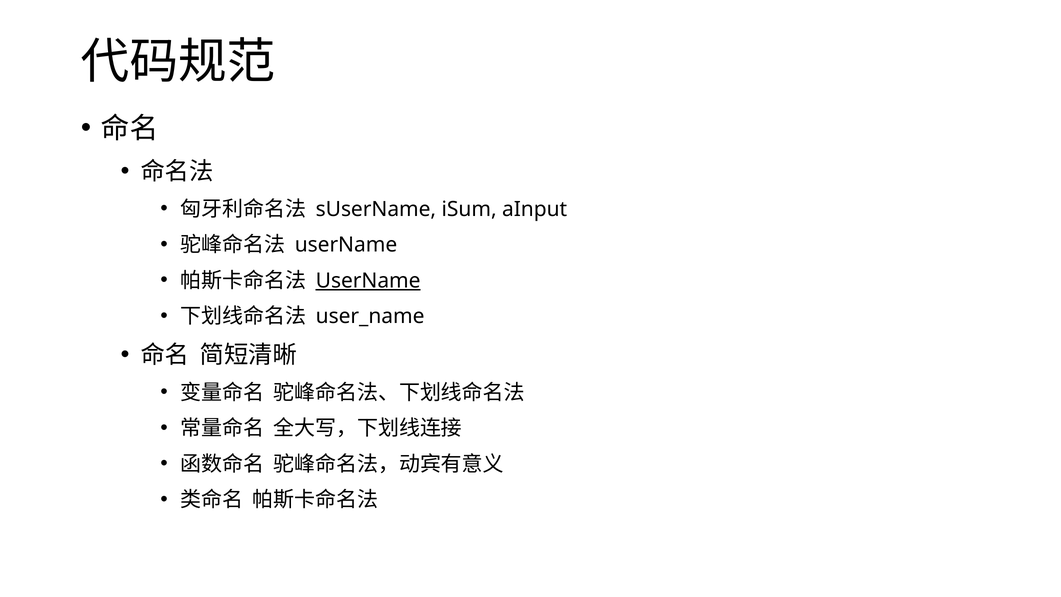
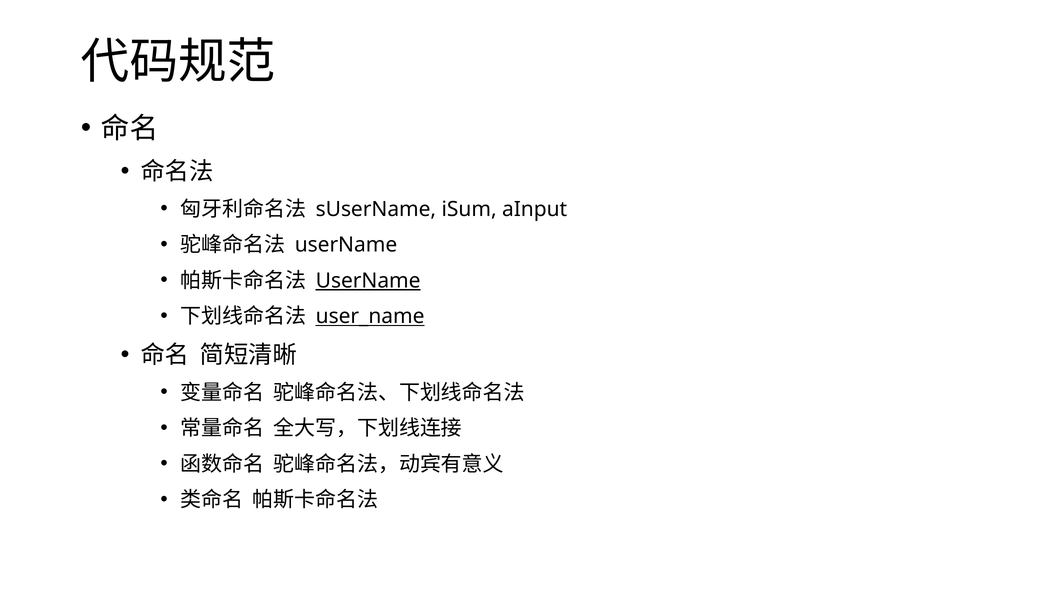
user_name underline: none -> present
